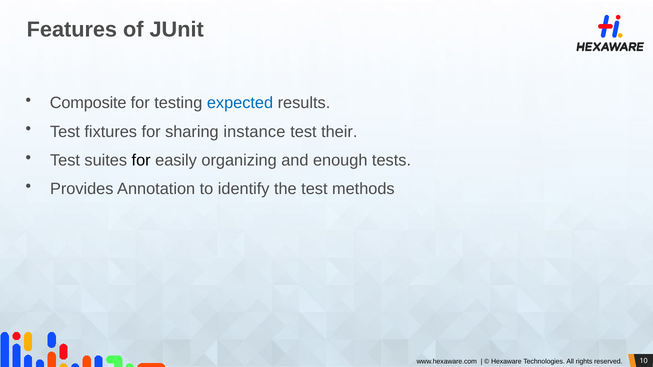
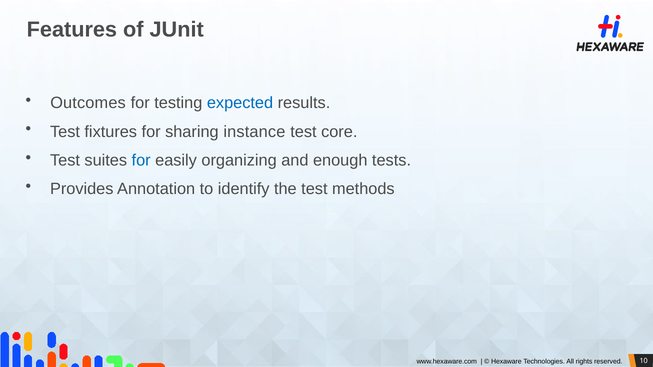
Composite: Composite -> Outcomes
their: their -> core
for at (141, 160) colour: black -> blue
